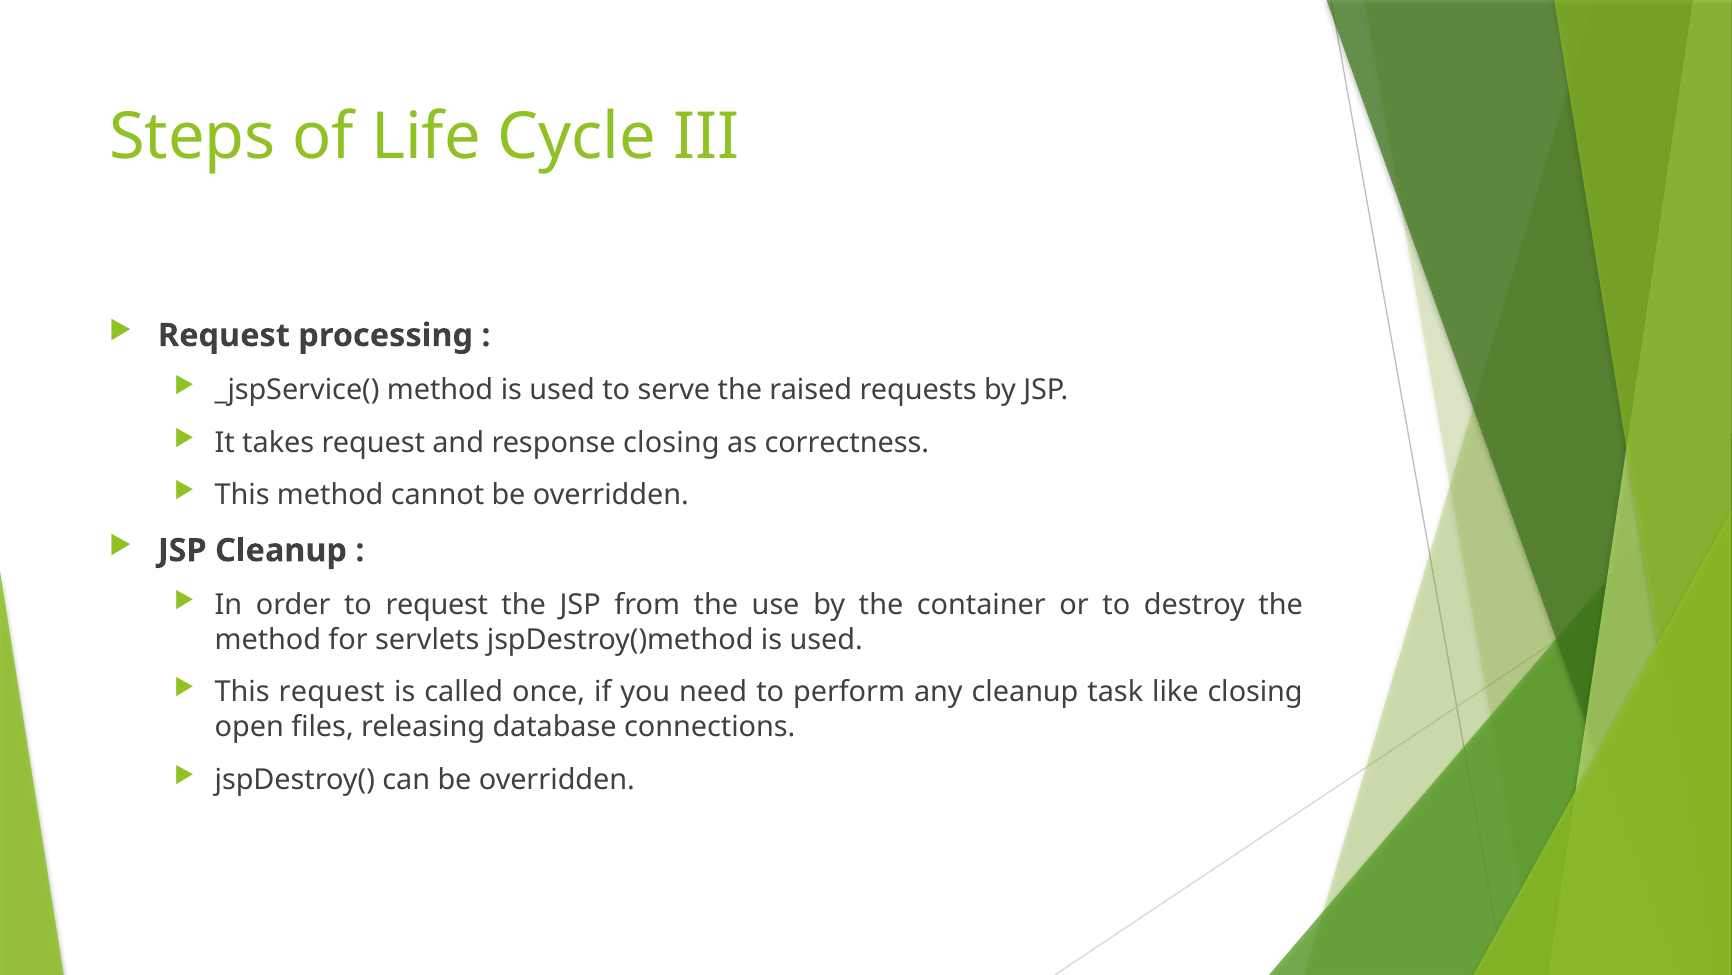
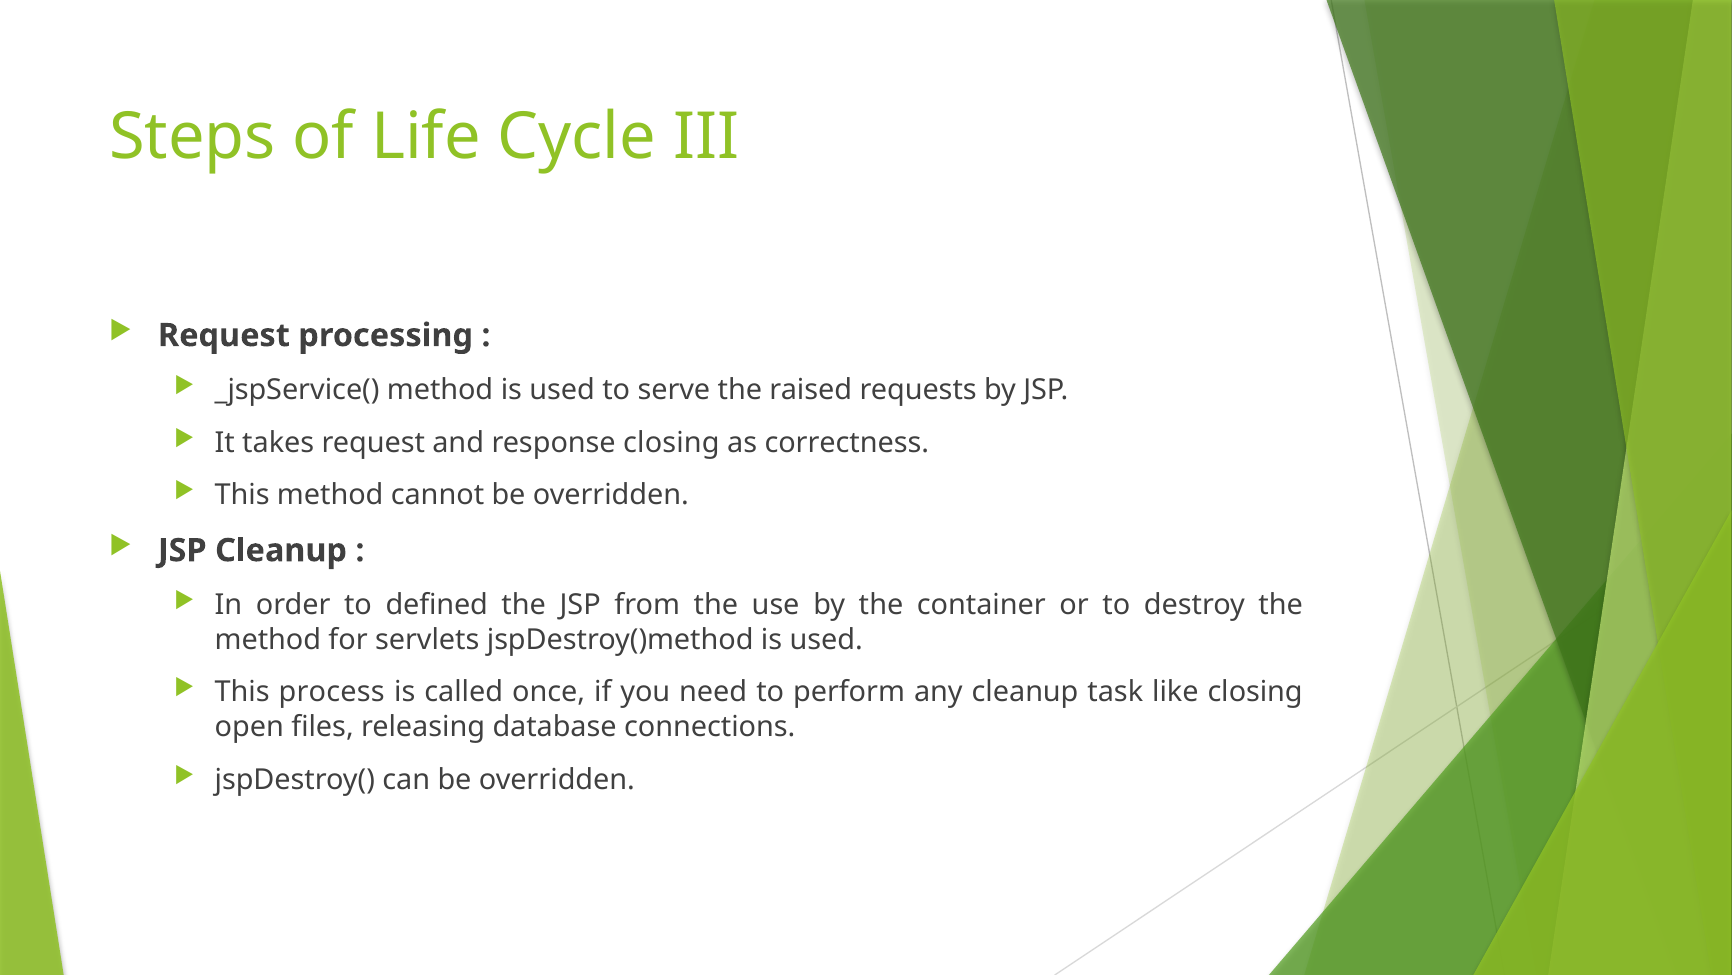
to request: request -> defined
This request: request -> process
